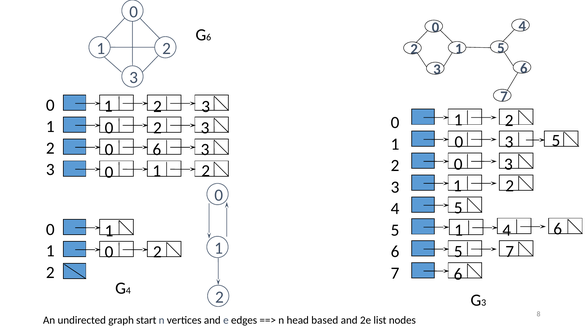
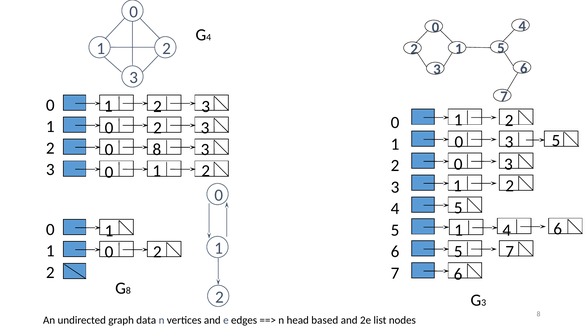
6 at (209, 37): 6 -> 4
0 6: 6 -> 8
4 at (128, 291): 4 -> 8
start: start -> data
